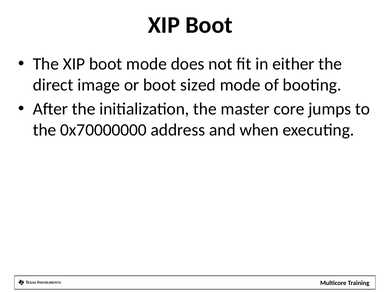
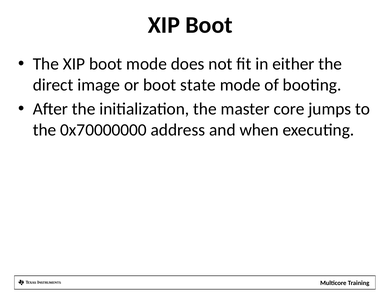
sized: sized -> state
